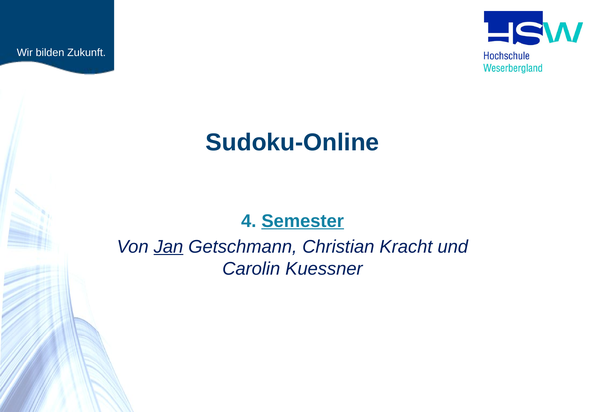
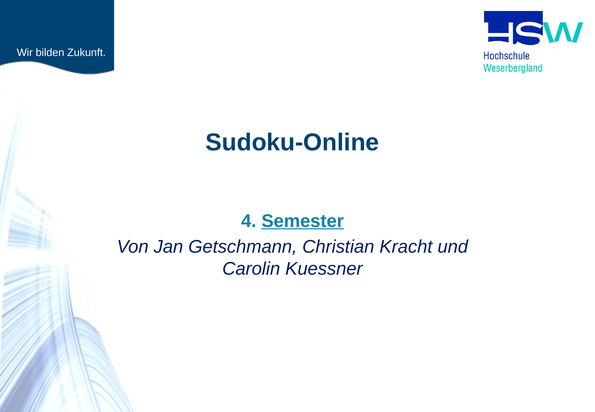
Jan underline: present -> none
